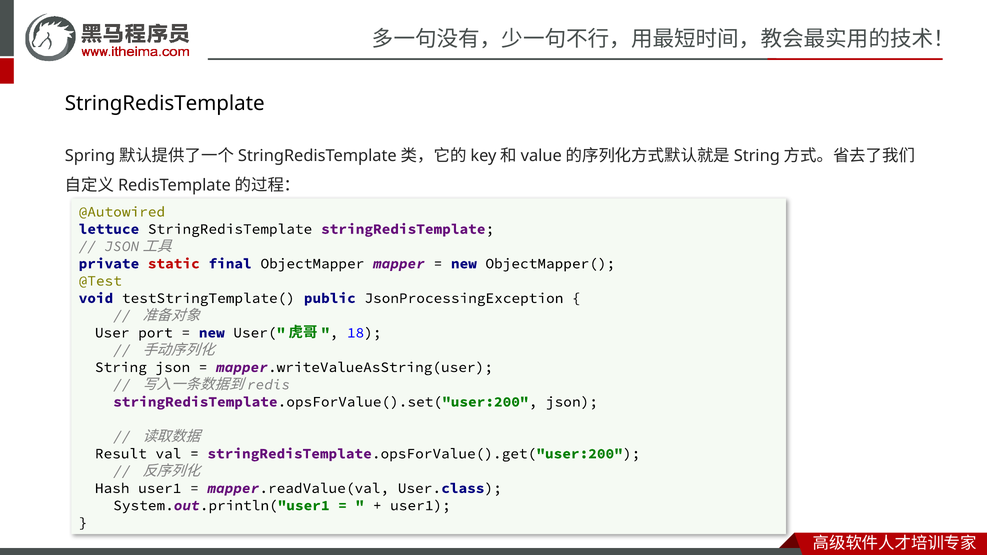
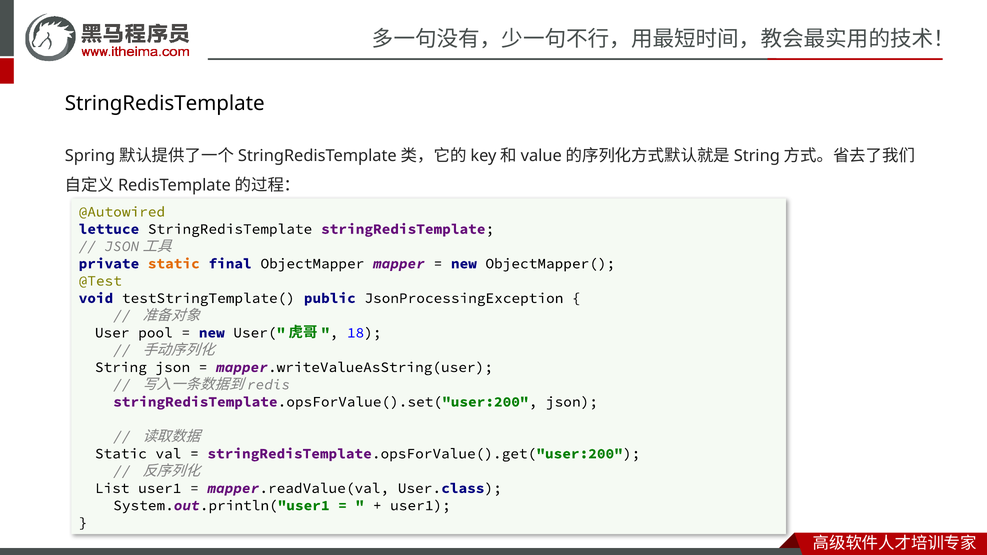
static at (174, 264) colour: red -> orange
port: port -> pool
Result at (121, 454): Result -> Static
Hash: Hash -> List
